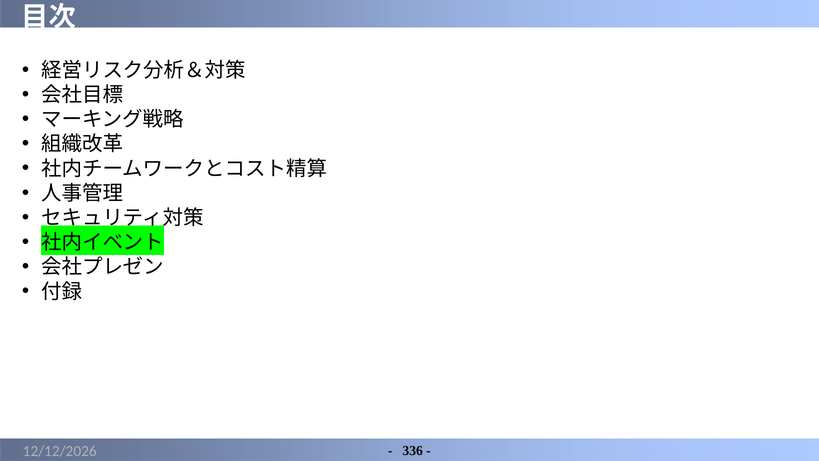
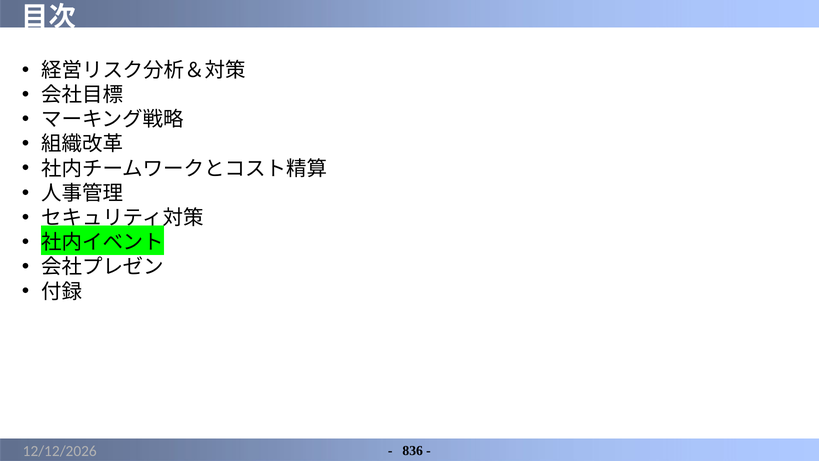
336: 336 -> 836
